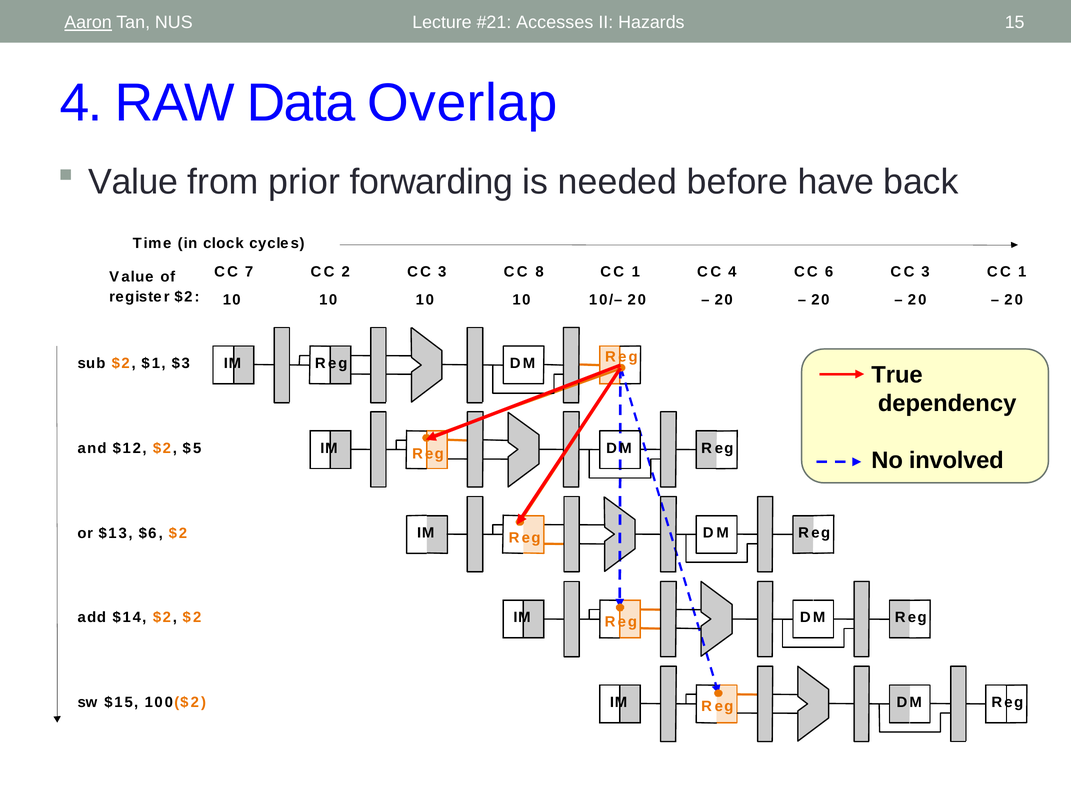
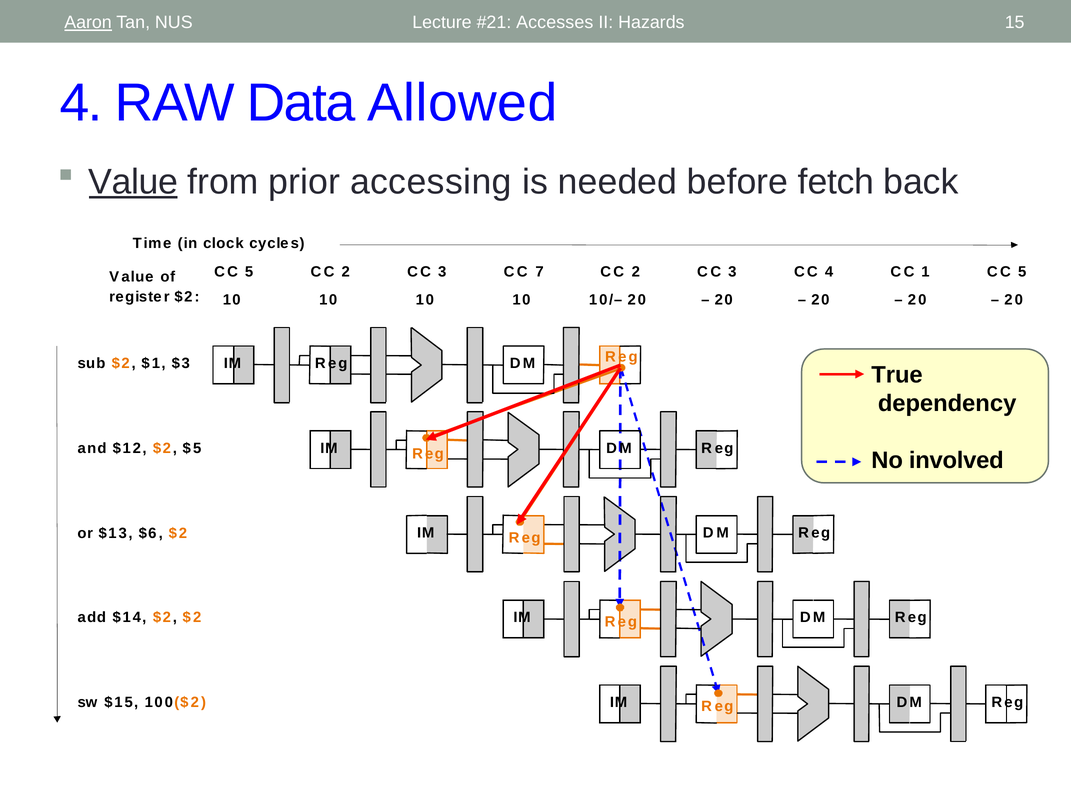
Overlap: Overlap -> Allowed
Value at (133, 182) underline: none -> present
forwarding: forwarding -> accessing
have: have -> fetch
7 at (249, 272): 7 -> 5
8: 8 -> 7
1 at (636, 272): 1 -> 2
4 at (732, 272): 4 -> 3
6 at (829, 272): 6 -> 4
3 at (925, 272): 3 -> 1
1 at (1022, 272): 1 -> 5
